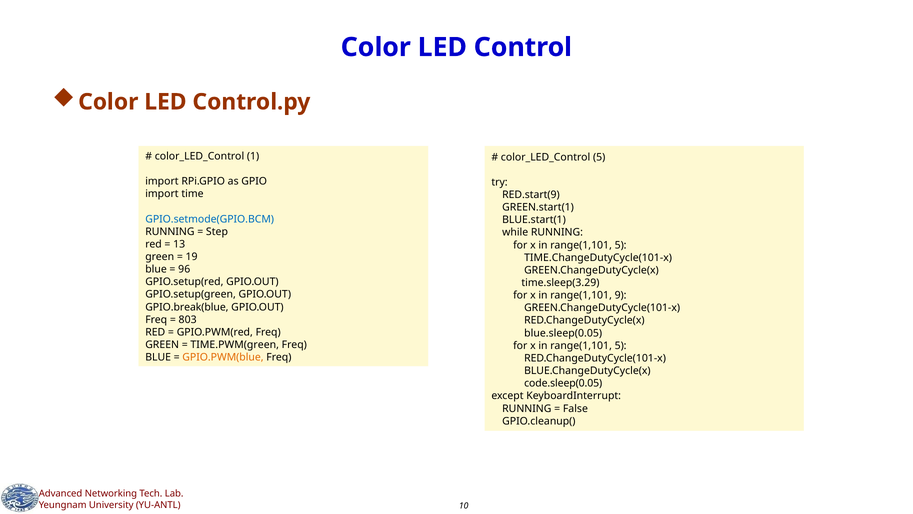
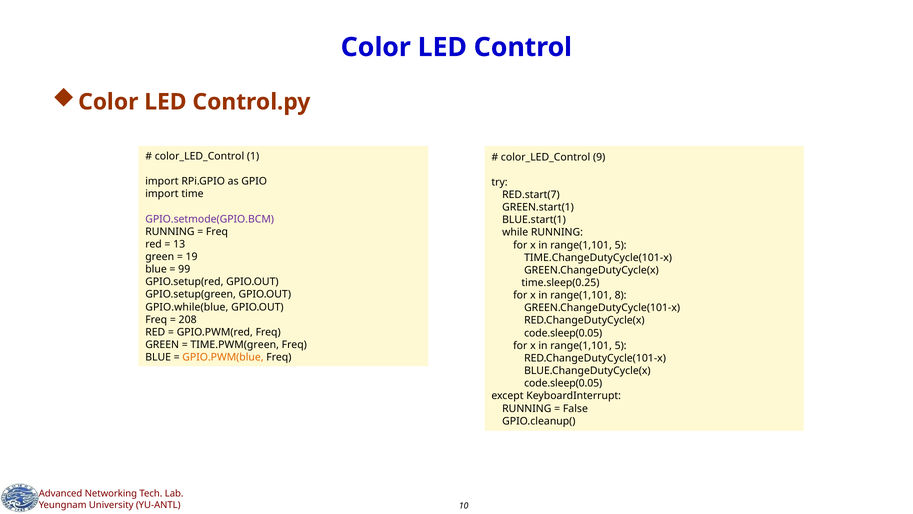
color_LED_Control 5: 5 -> 9
RED.start(9: RED.start(9 -> RED.start(7
GPIO.setmode(GPIO.BCM colour: blue -> purple
Step at (217, 231): Step -> Freq
96: 96 -> 99
time.sleep(3.29: time.sleep(3.29 -> time.sleep(0.25
9: 9 -> 8
GPIO.break(blue: GPIO.break(blue -> GPIO.while(blue
803: 803 -> 208
blue.sleep(0.05 at (563, 333): blue.sleep(0.05 -> code.sleep(0.05
